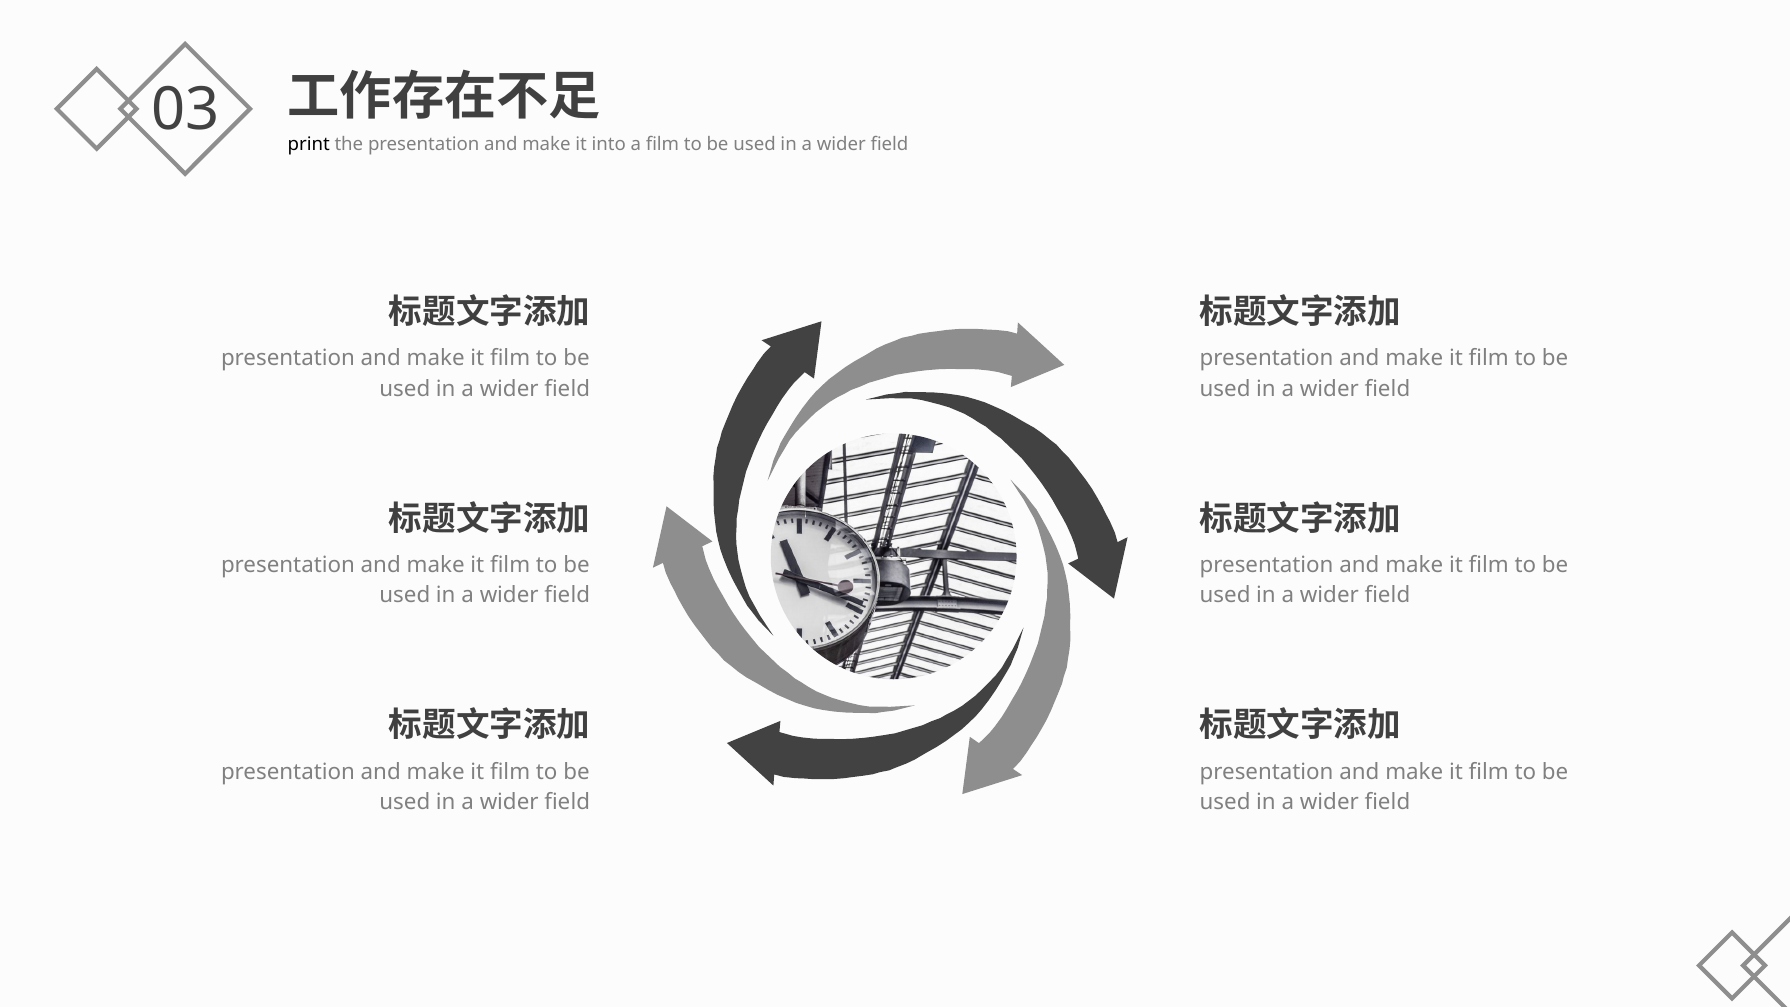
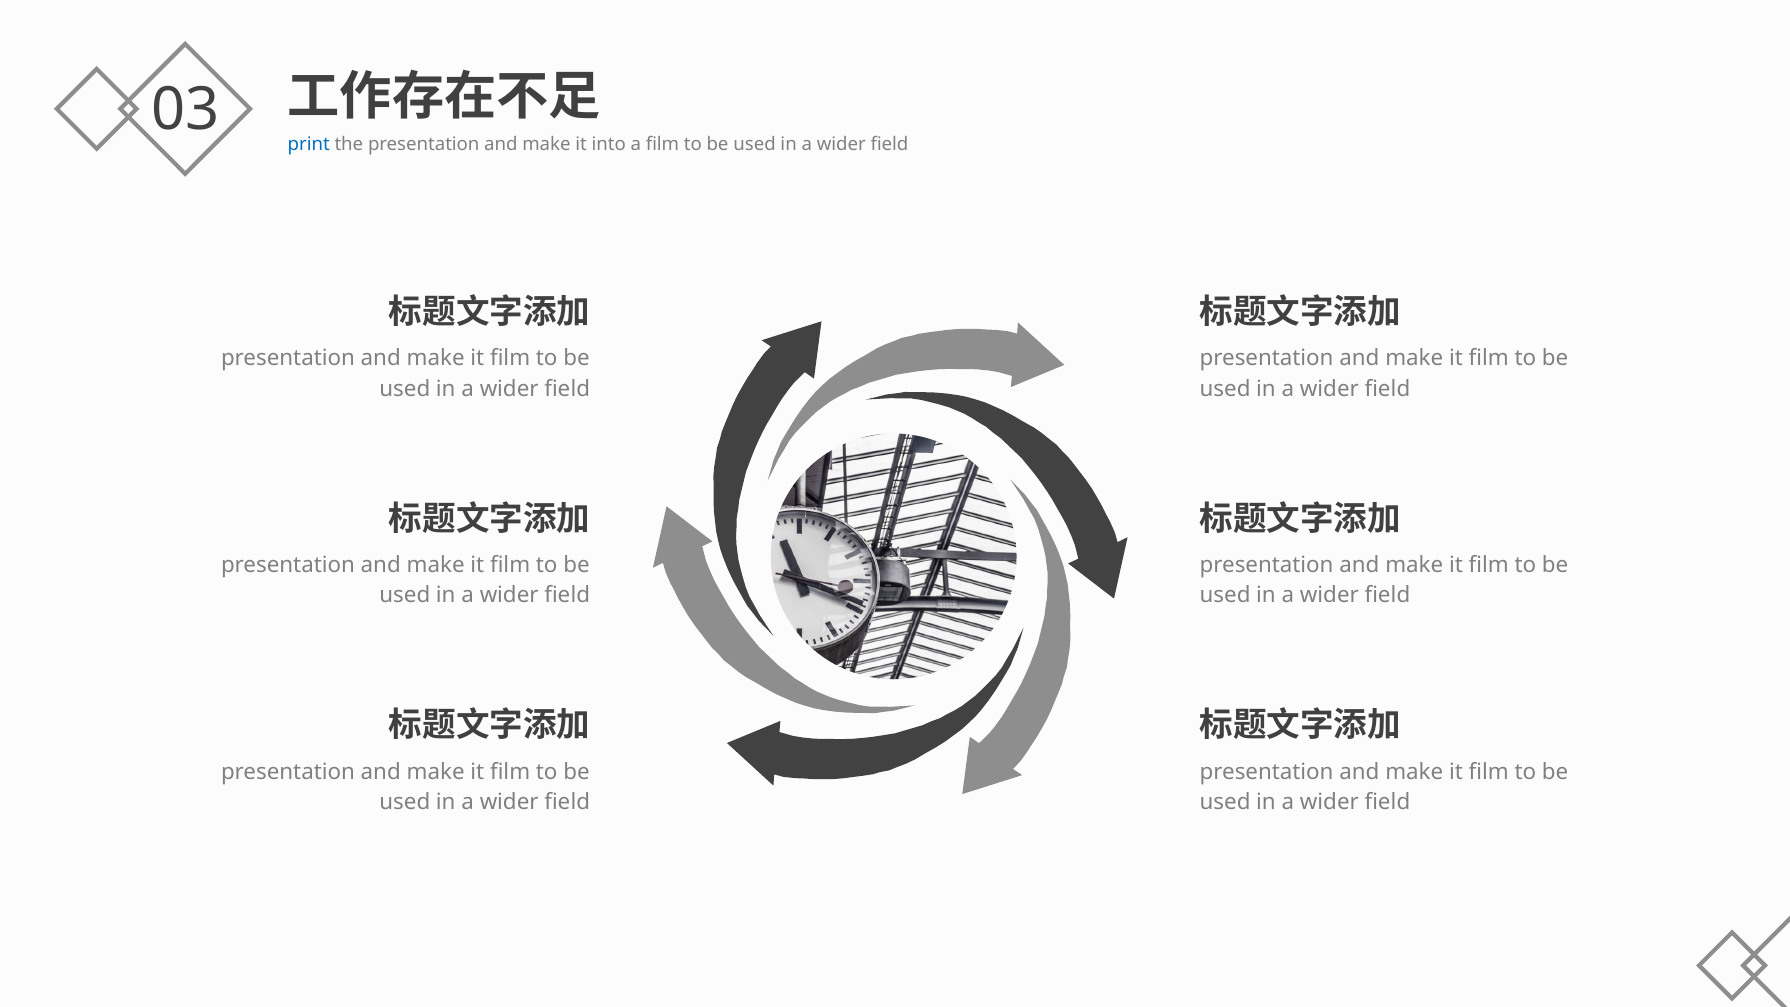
print colour: black -> blue
